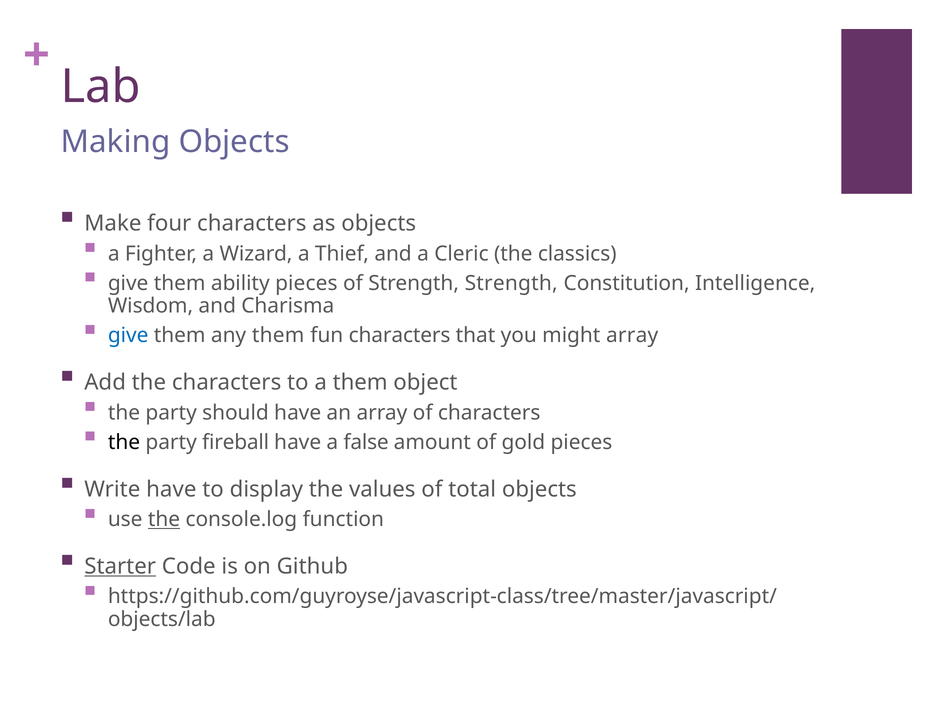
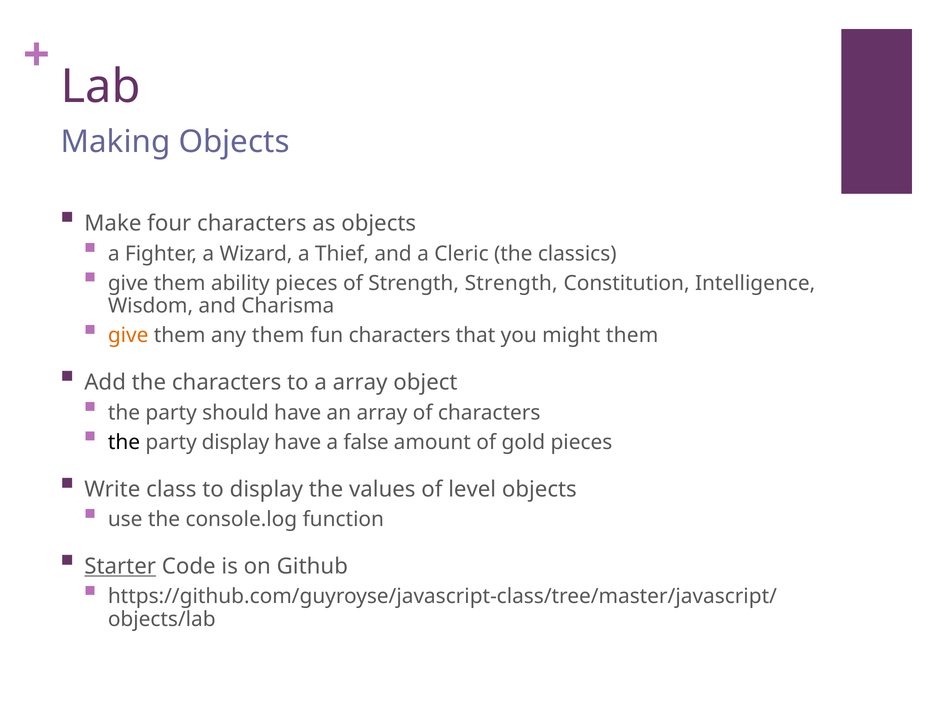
give at (128, 336) colour: blue -> orange
might array: array -> them
a them: them -> array
party fireball: fireball -> display
Write have: have -> class
total: total -> level
the at (164, 520) underline: present -> none
